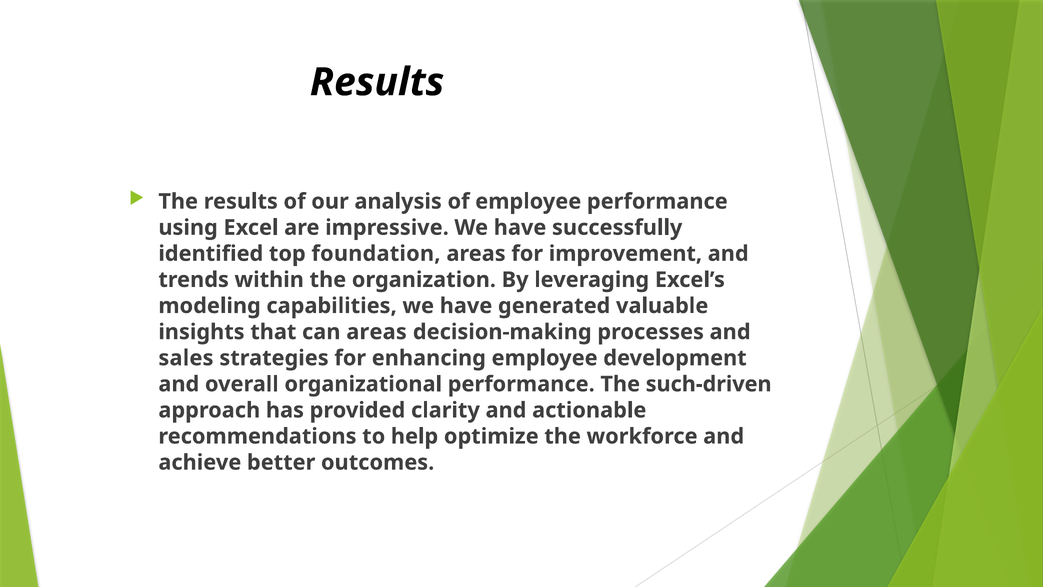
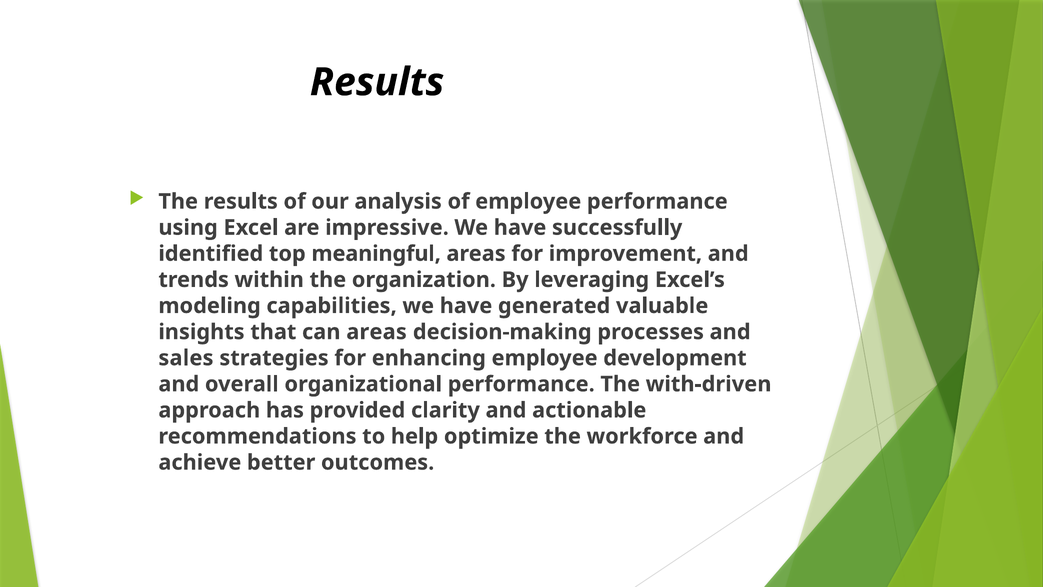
foundation: foundation -> meaningful
such-driven: such-driven -> with-driven
